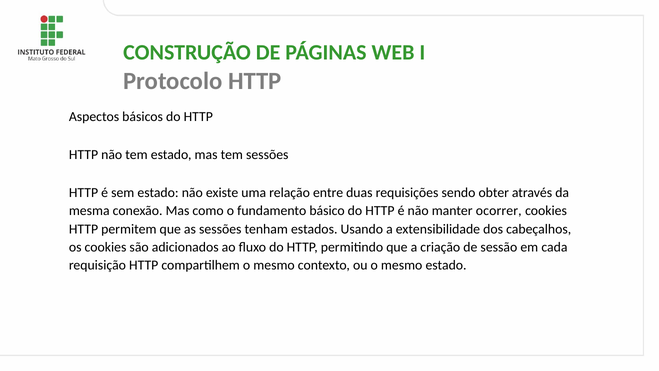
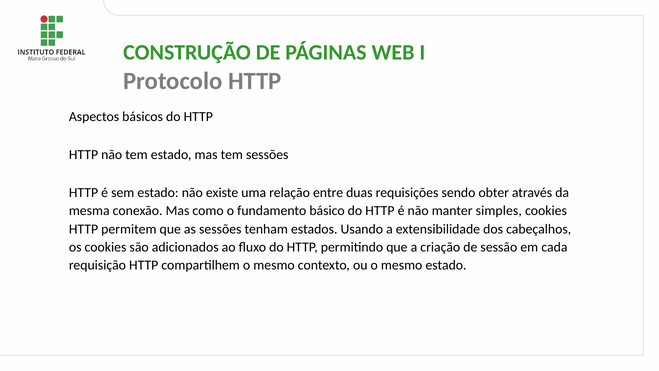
ocorrer: ocorrer -> simples
